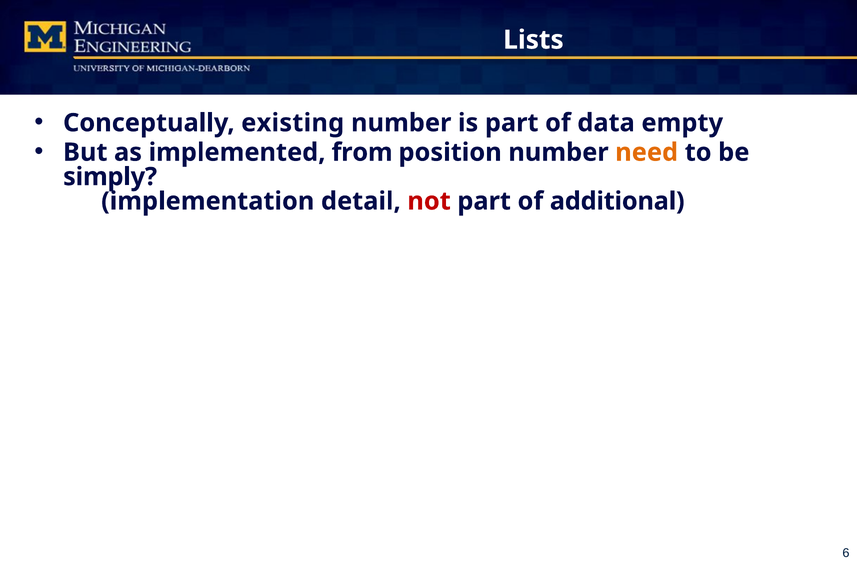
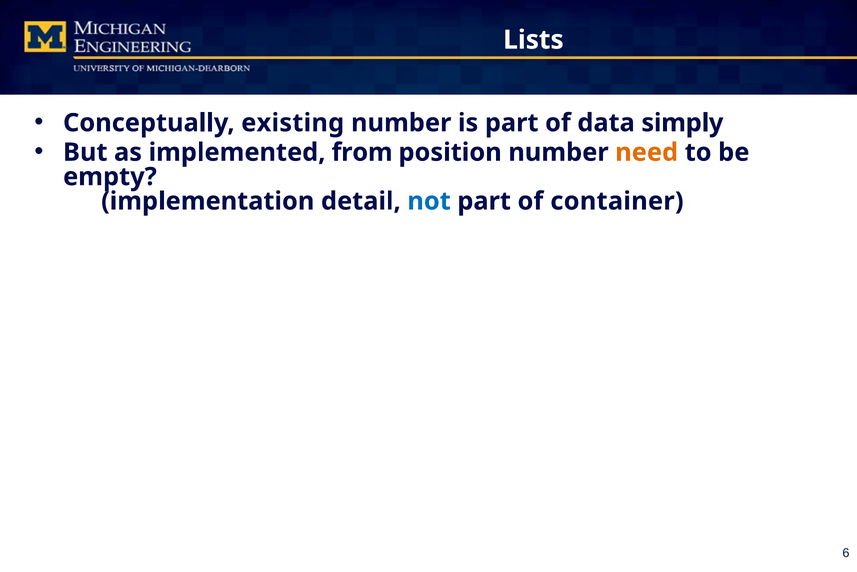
empty: empty -> simply
simply: simply -> empty
not colour: red -> blue
additional: additional -> container
